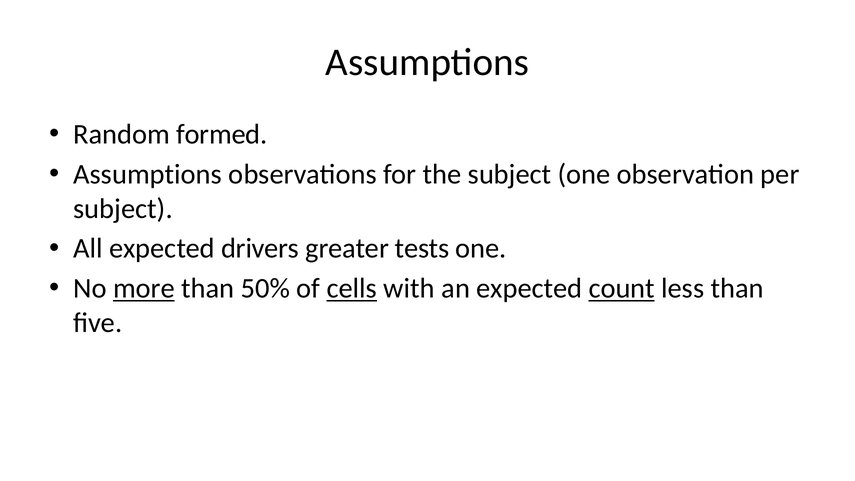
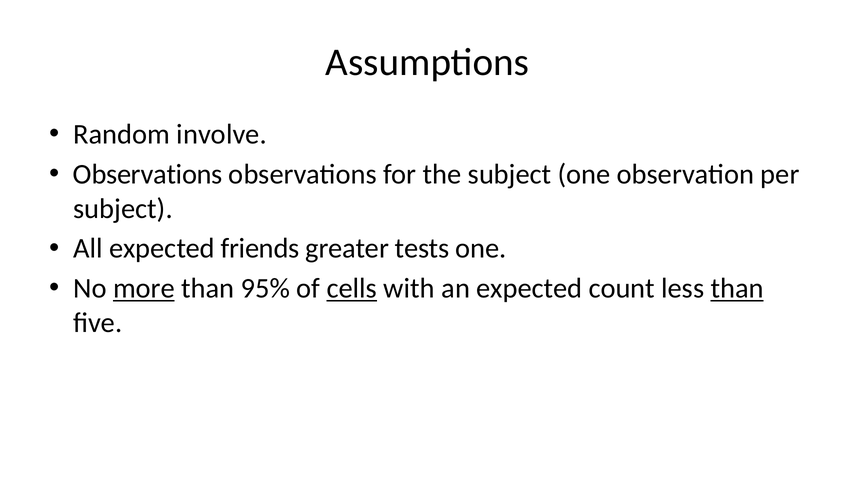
formed: formed -> involve
Assumptions at (148, 174): Assumptions -> Observations
drivers: drivers -> friends
50%: 50% -> 95%
count underline: present -> none
than at (737, 288) underline: none -> present
